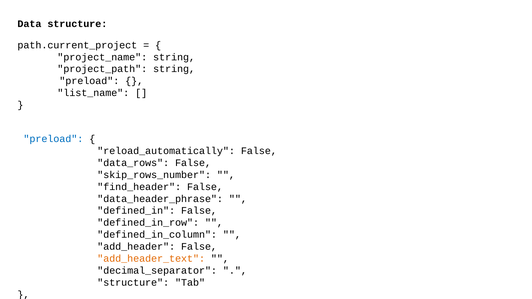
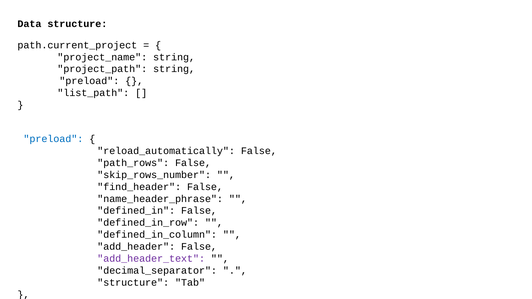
list_name: list_name -> list_path
data_rows: data_rows -> path_rows
data_header_phrase: data_header_phrase -> name_header_phrase
add_header_text colour: orange -> purple
